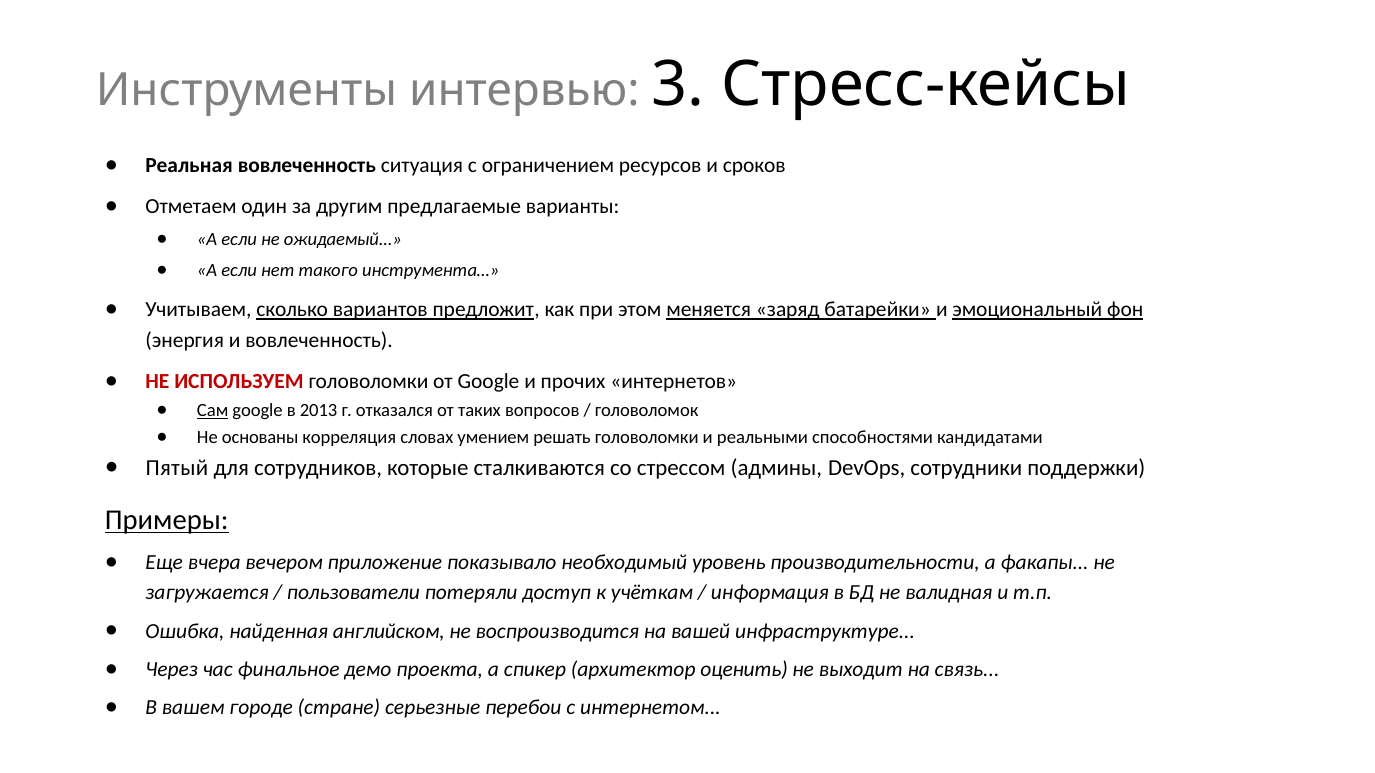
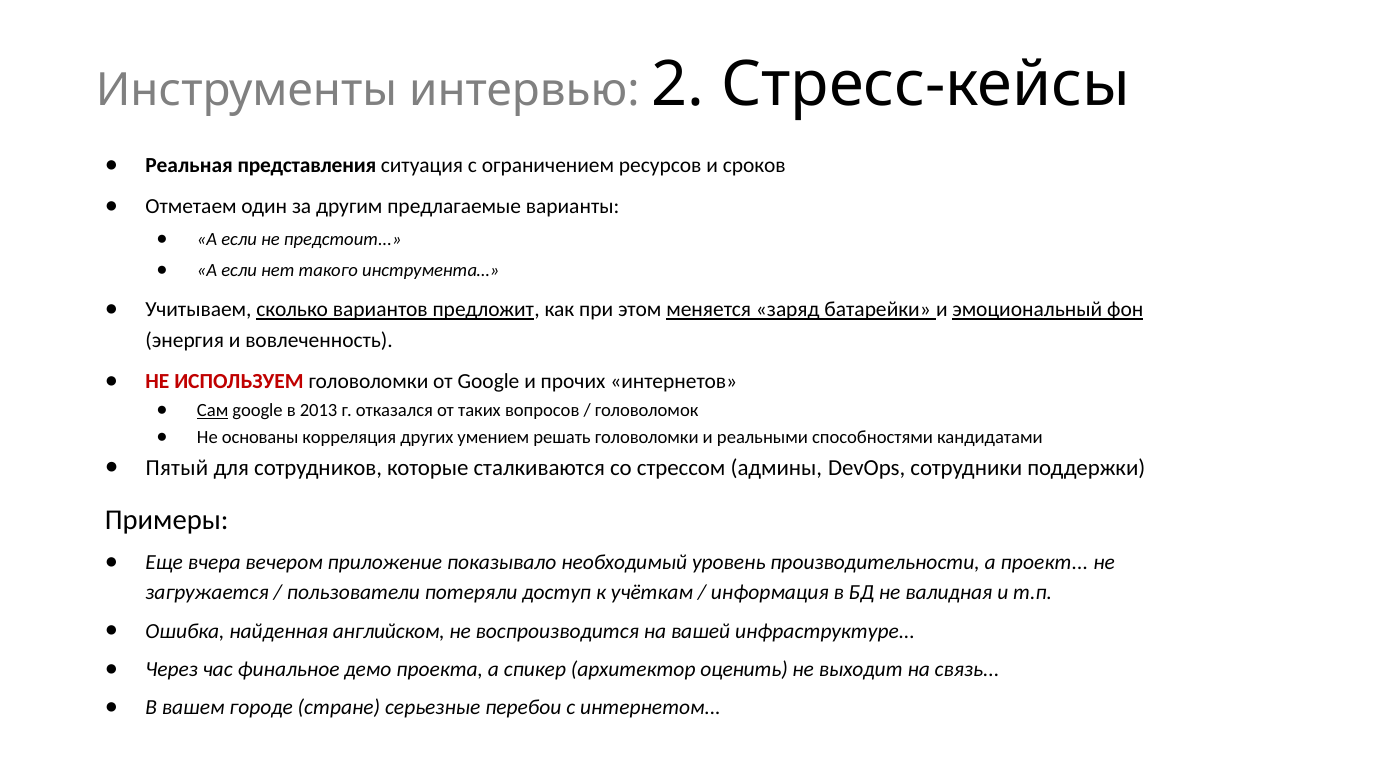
3: 3 -> 2
Реальная вовлеченность: вовлеченность -> представления
ожидаемый: ожидаемый -> предстоит
словах: словах -> других
Примеры underline: present -> none
факапы: факапы -> проект
